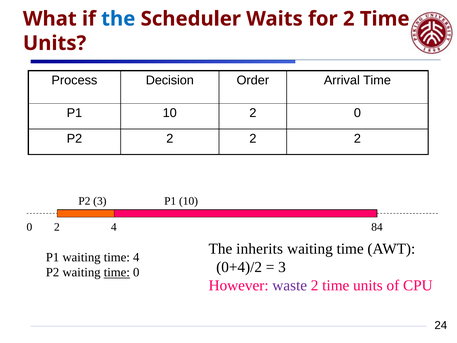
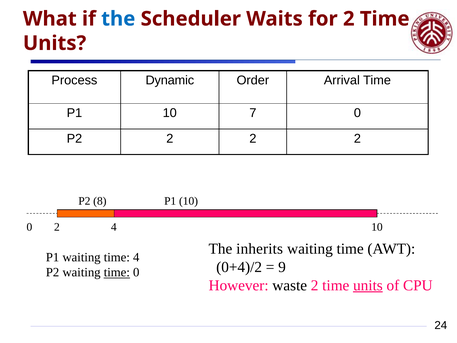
Decision: Decision -> Dynamic
10 2: 2 -> 7
P2 3: 3 -> 8
0 84: 84 -> 10
3 at (282, 267): 3 -> 9
waste colour: purple -> black
units at (368, 285) underline: none -> present
